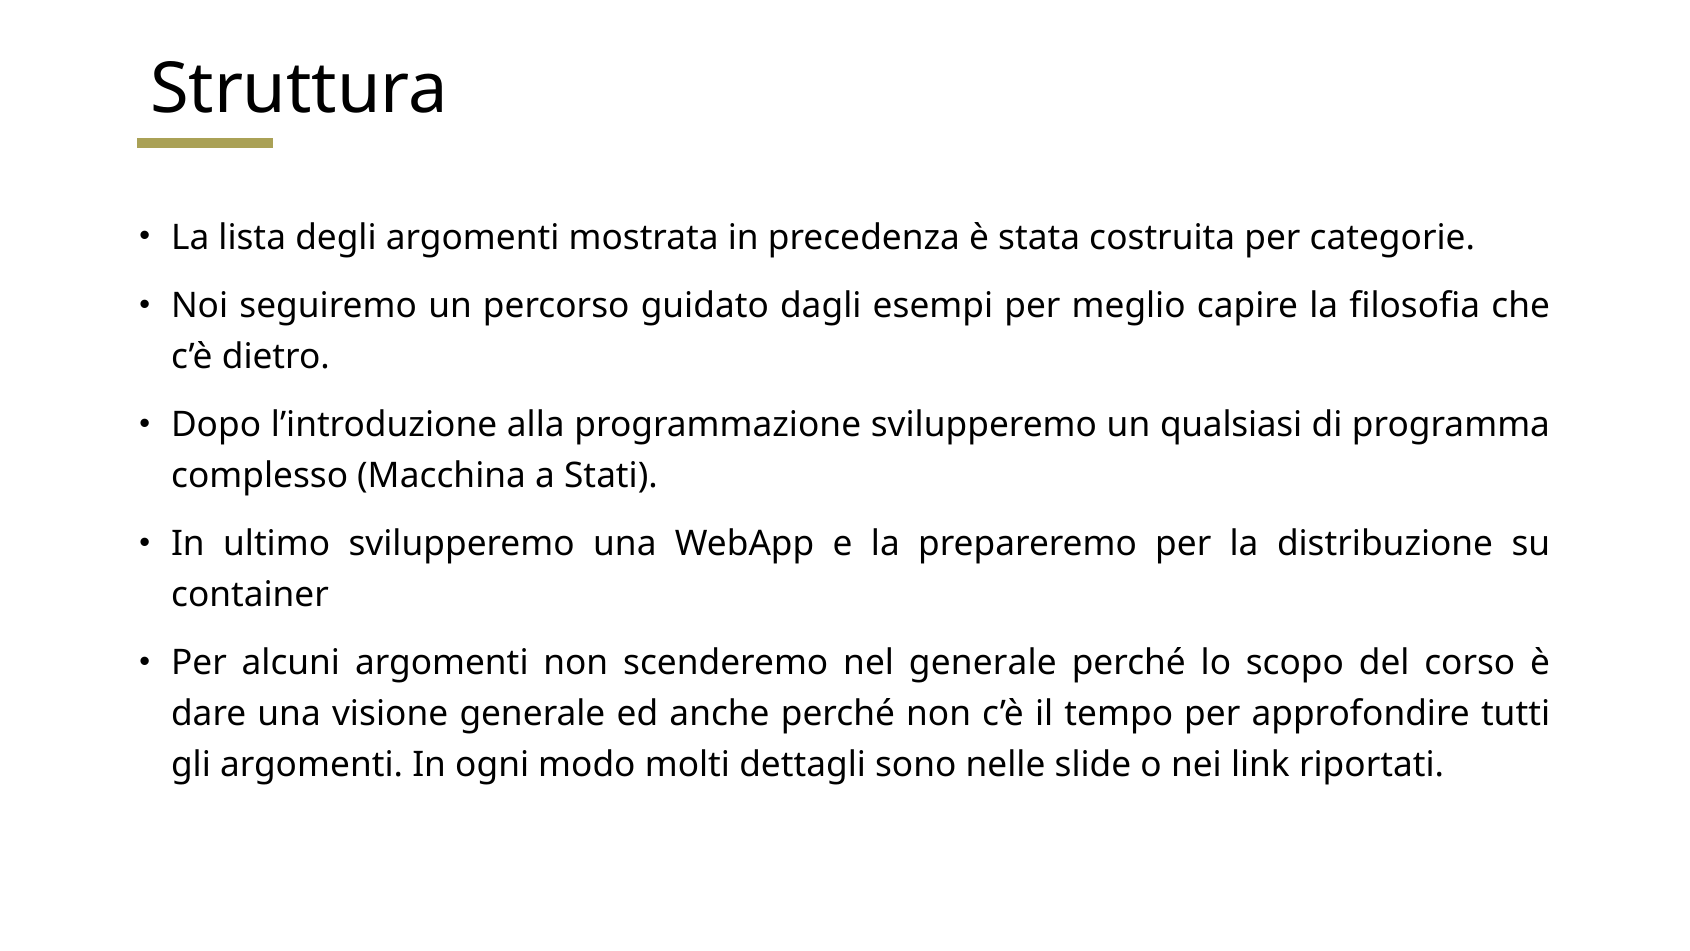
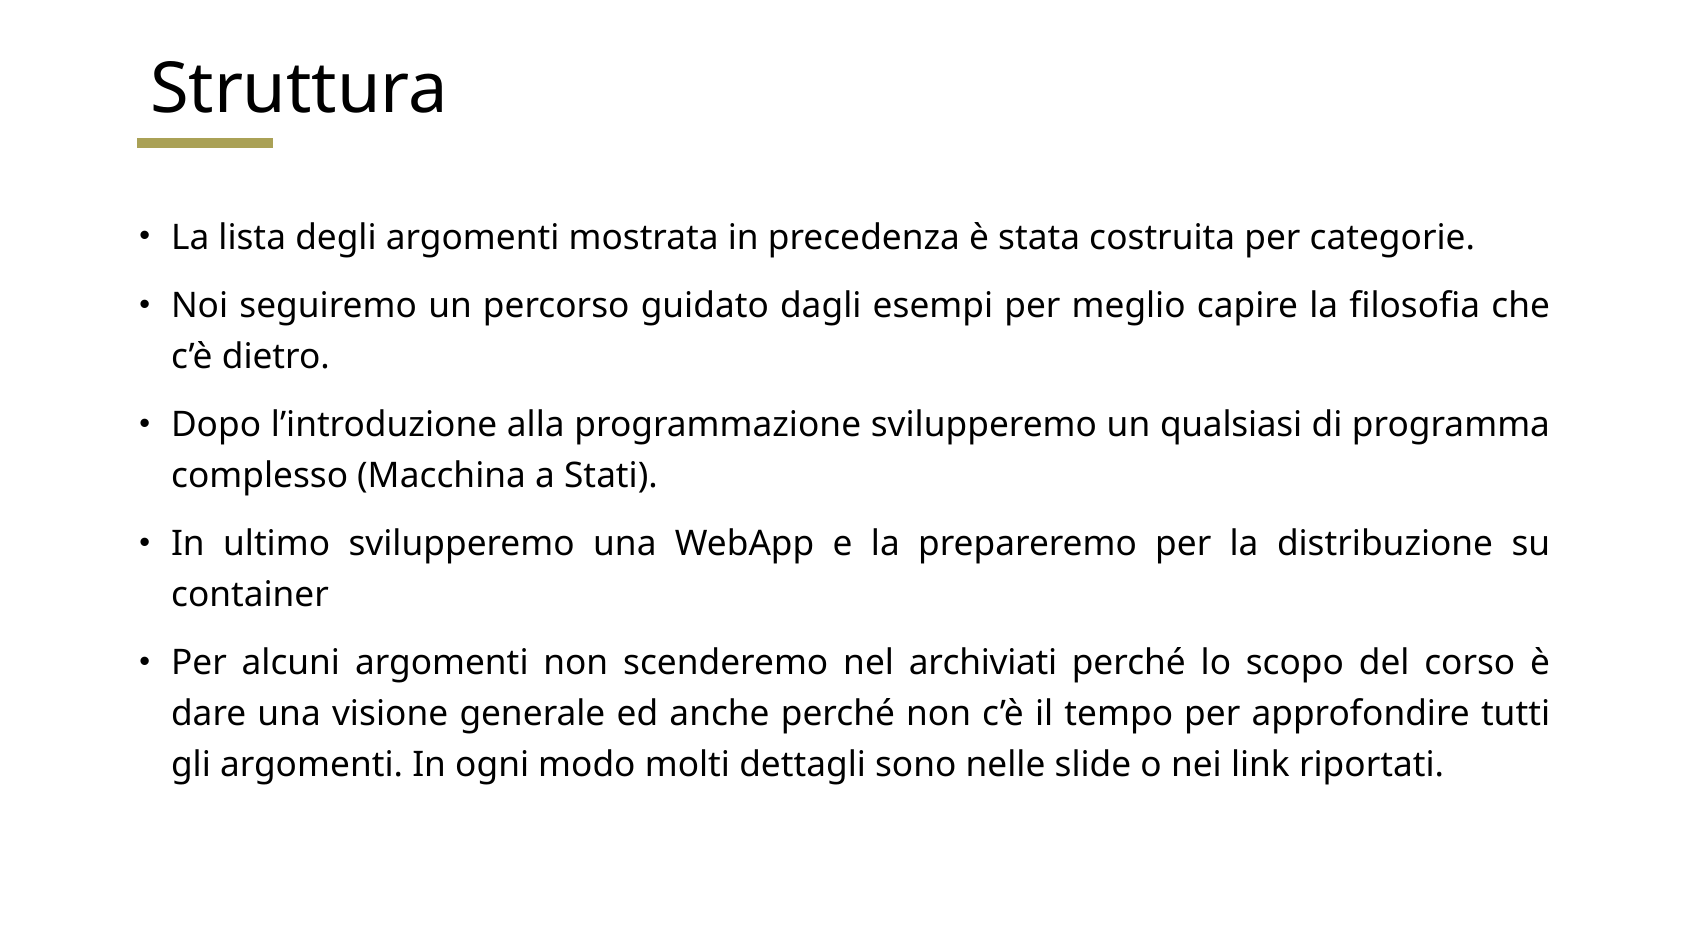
nel generale: generale -> archiviati
